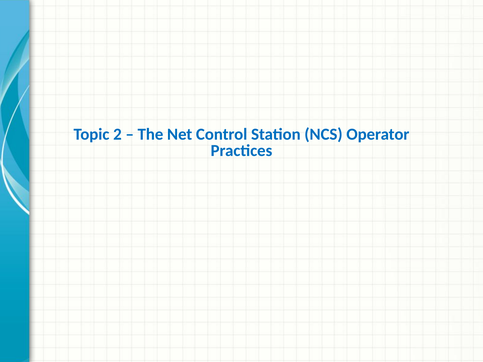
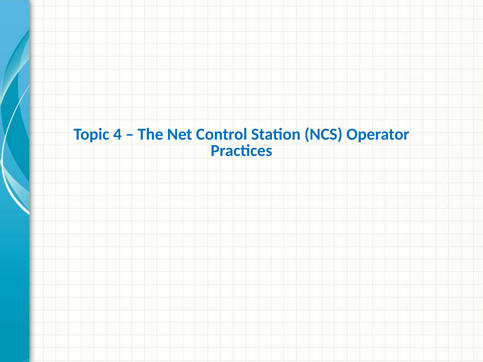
2: 2 -> 4
